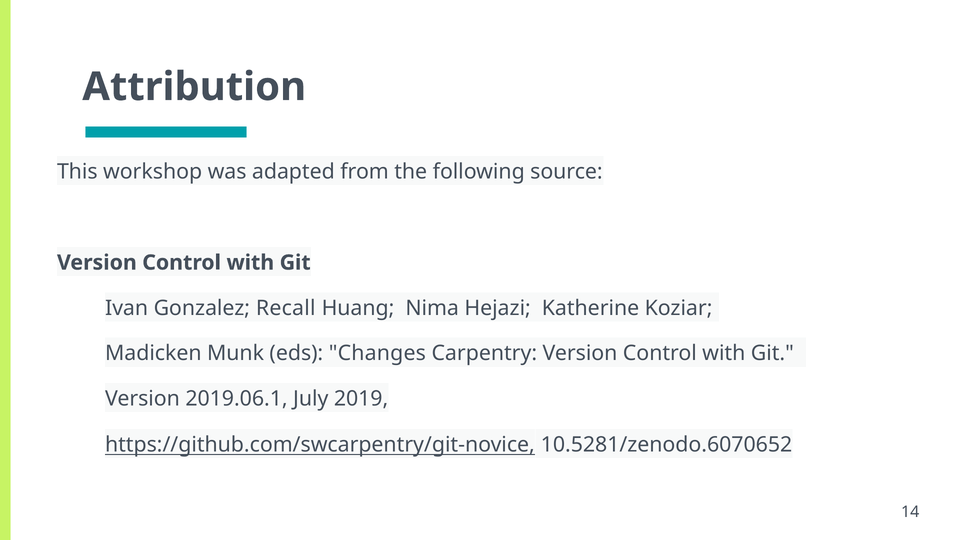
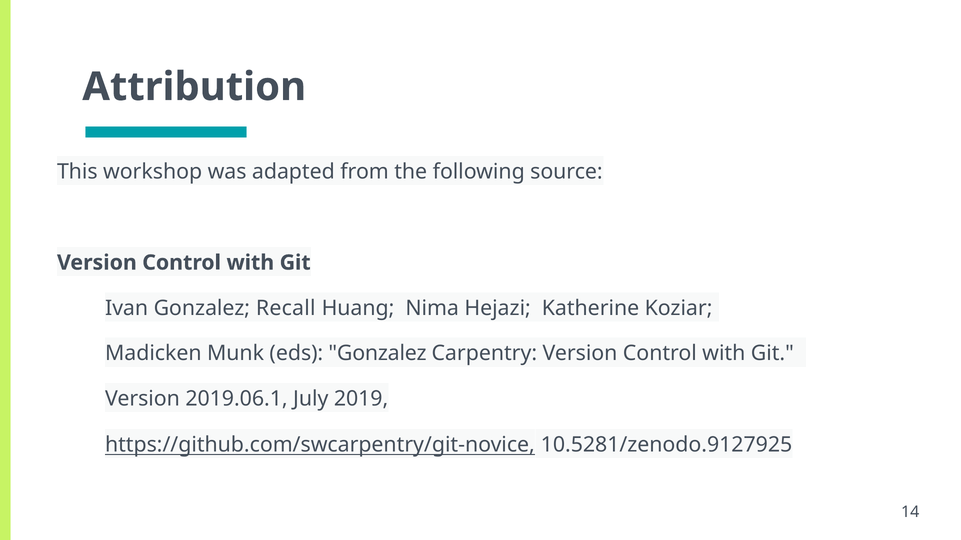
eds Changes: Changes -> Gonzalez
10.5281/zenodo.6070652: 10.5281/zenodo.6070652 -> 10.5281/zenodo.9127925
